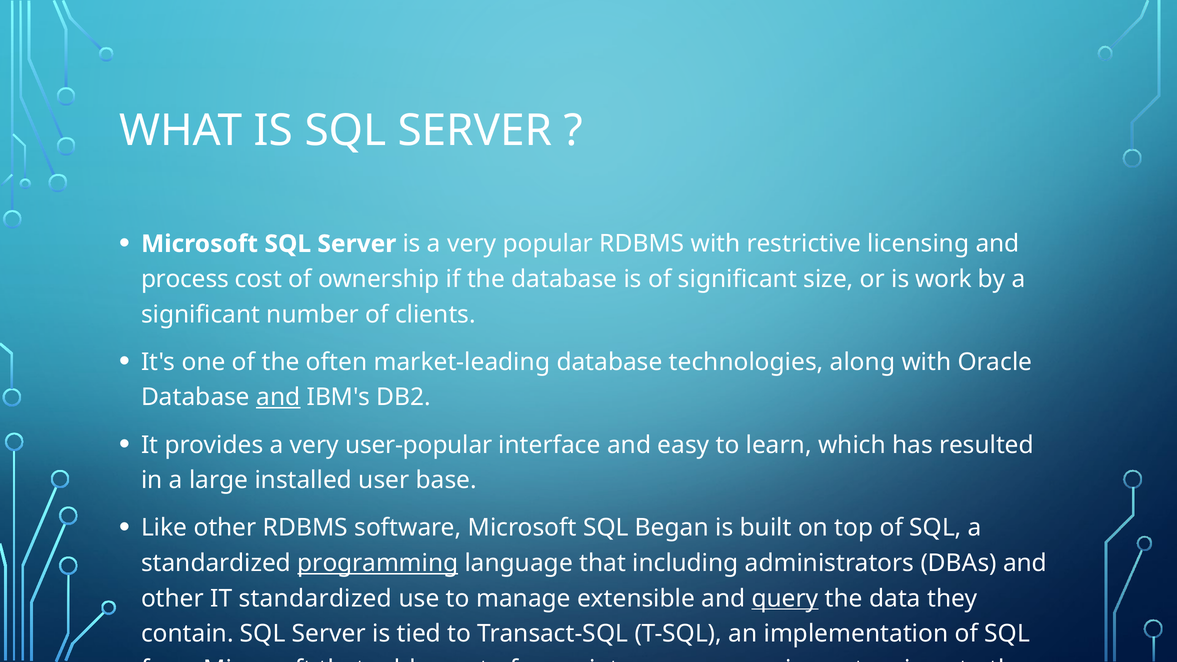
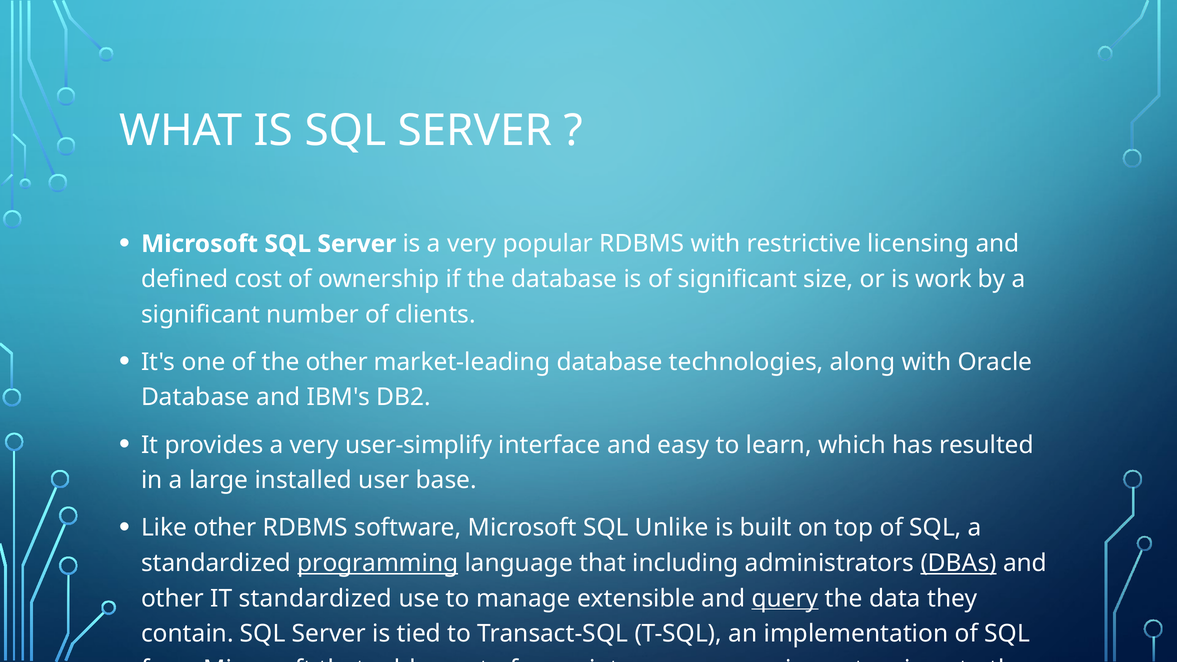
process: process -> defined
the often: often -> other
and at (278, 397) underline: present -> none
user-popular: user-popular -> user-simplify
Began: Began -> Unlike
DBAs underline: none -> present
